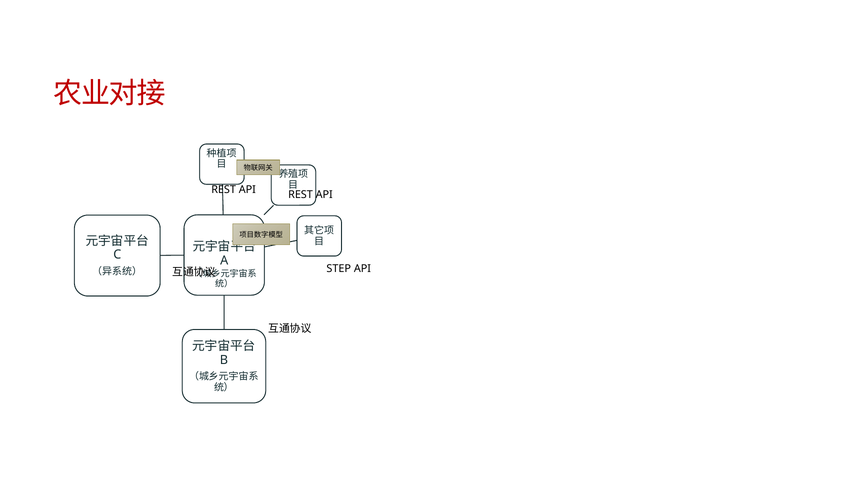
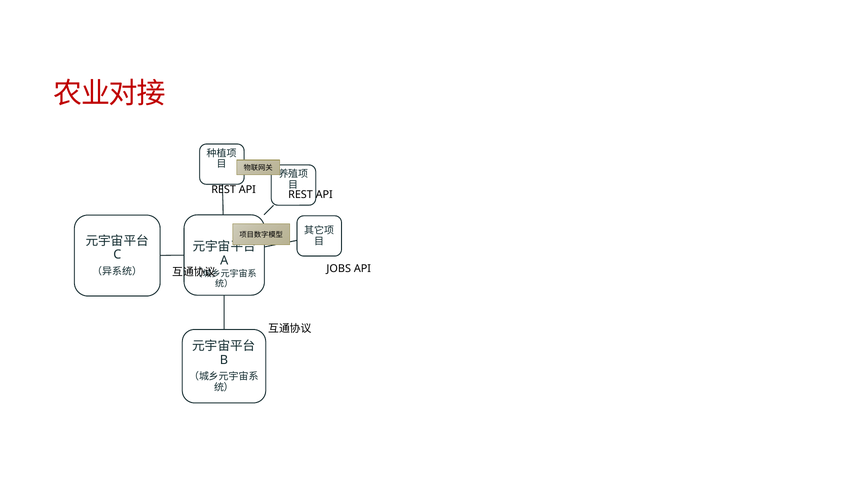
STEP: STEP -> JOBS
